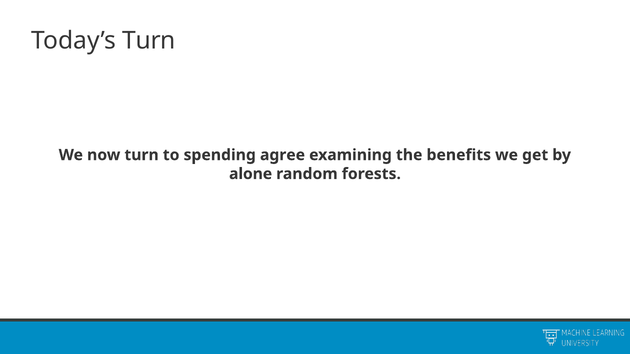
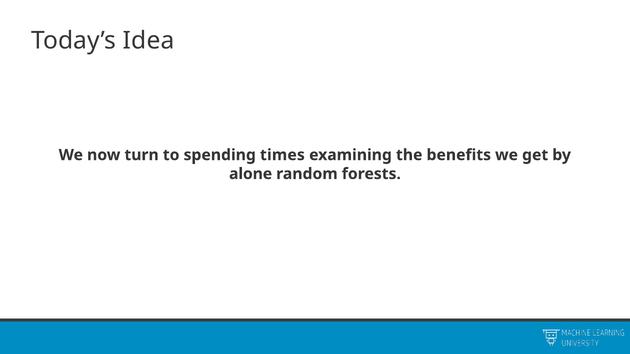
Today’s Turn: Turn -> Idea
agree: agree -> times
